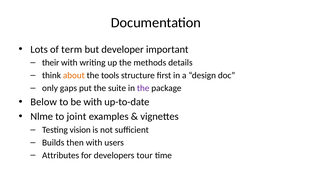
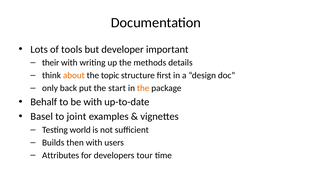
term: term -> tools
tools: tools -> topic
gaps: gaps -> back
suite: suite -> start
the at (143, 88) colour: purple -> orange
Below: Below -> Behalf
Nlme: Nlme -> Basel
vision: vision -> world
